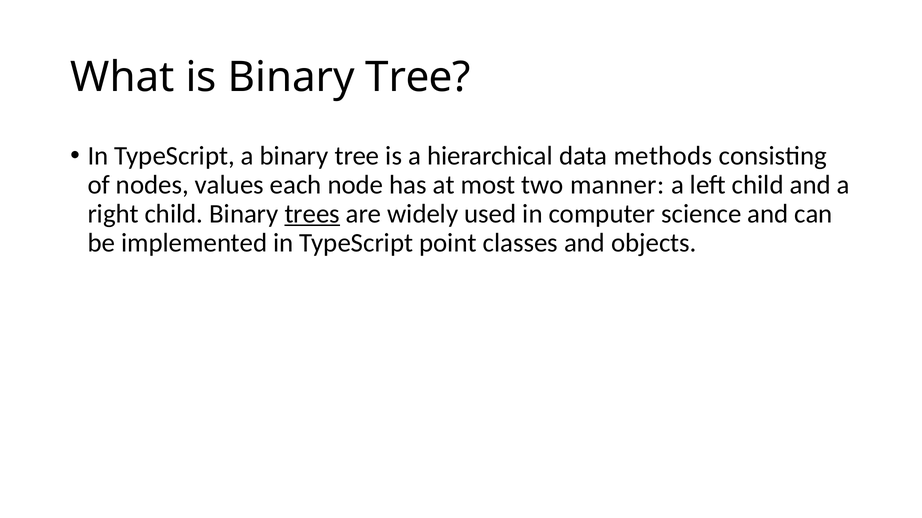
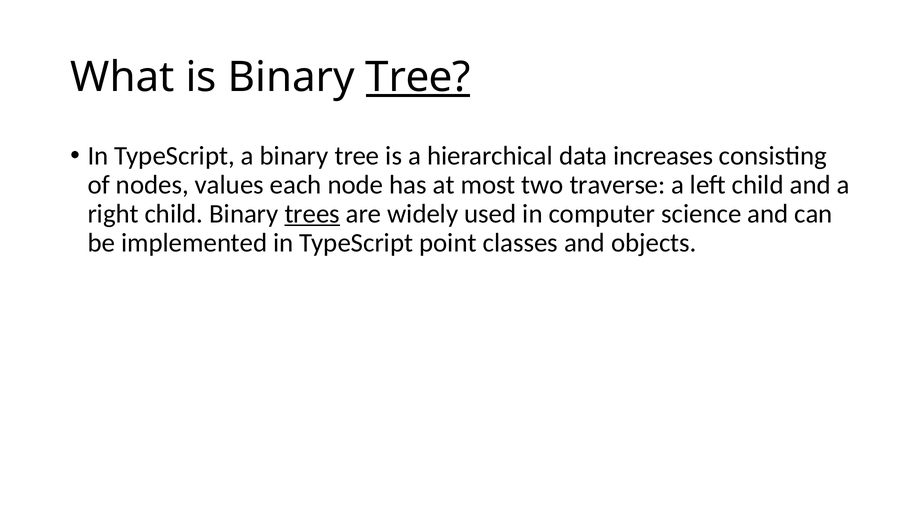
Tree at (418, 77) underline: none -> present
methods: methods -> increases
manner: manner -> traverse
